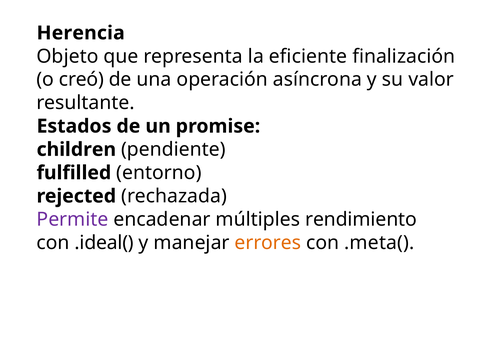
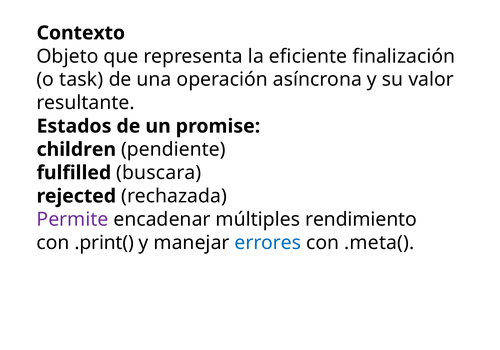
Herencia: Herencia -> Contexto
creó: creó -> task
entorno: entorno -> buscara
.ideal(: .ideal( -> .print(
errores colour: orange -> blue
